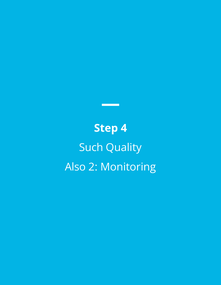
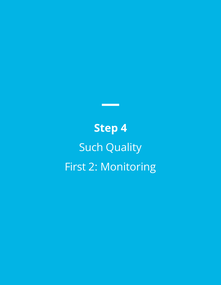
Also: Also -> First
